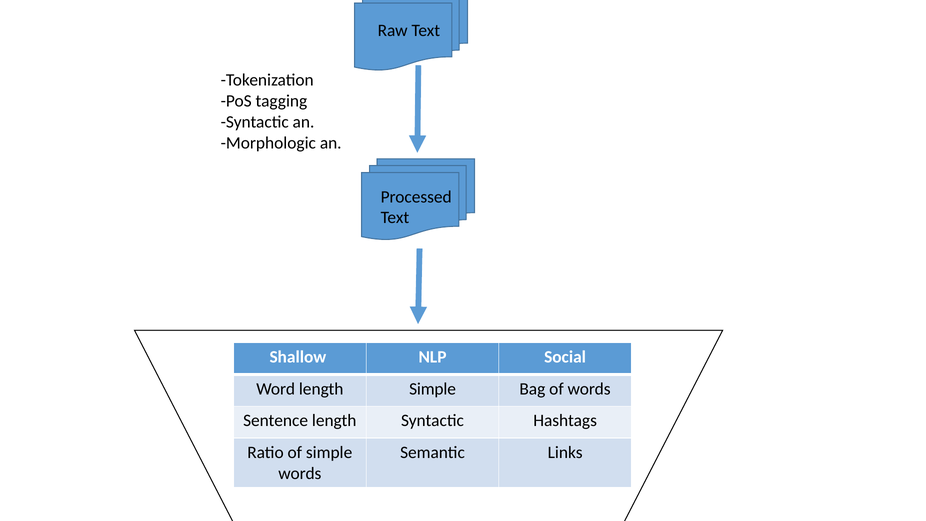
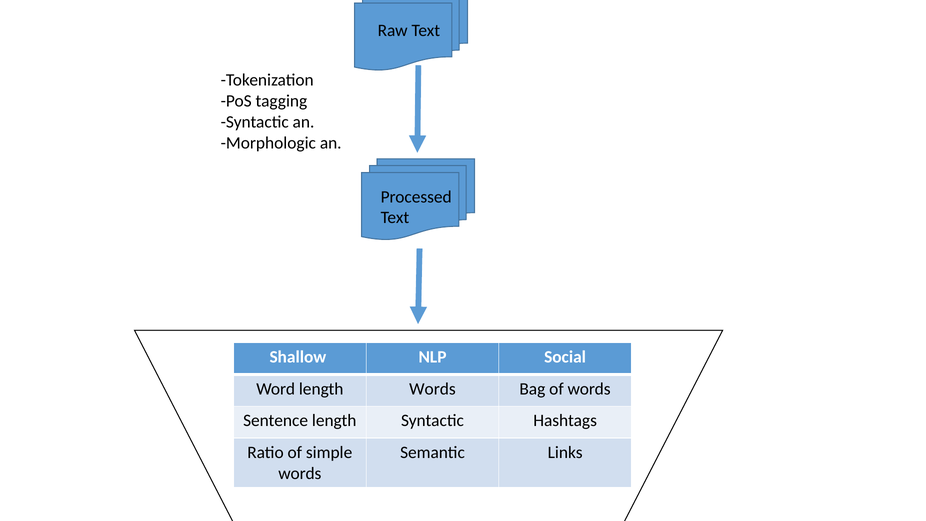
length Simple: Simple -> Words
